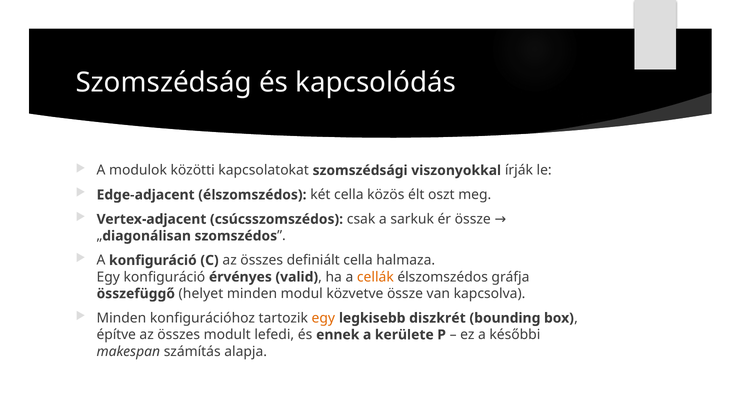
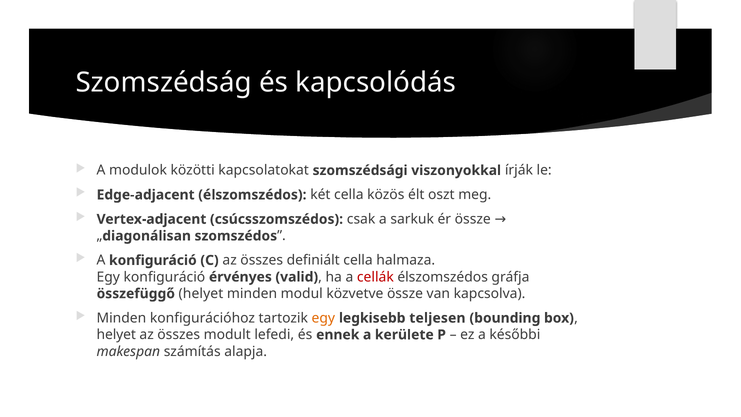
cellák colour: orange -> red
diszkrét: diszkrét -> teljesen
építve at (116, 335): építve -> helyet
